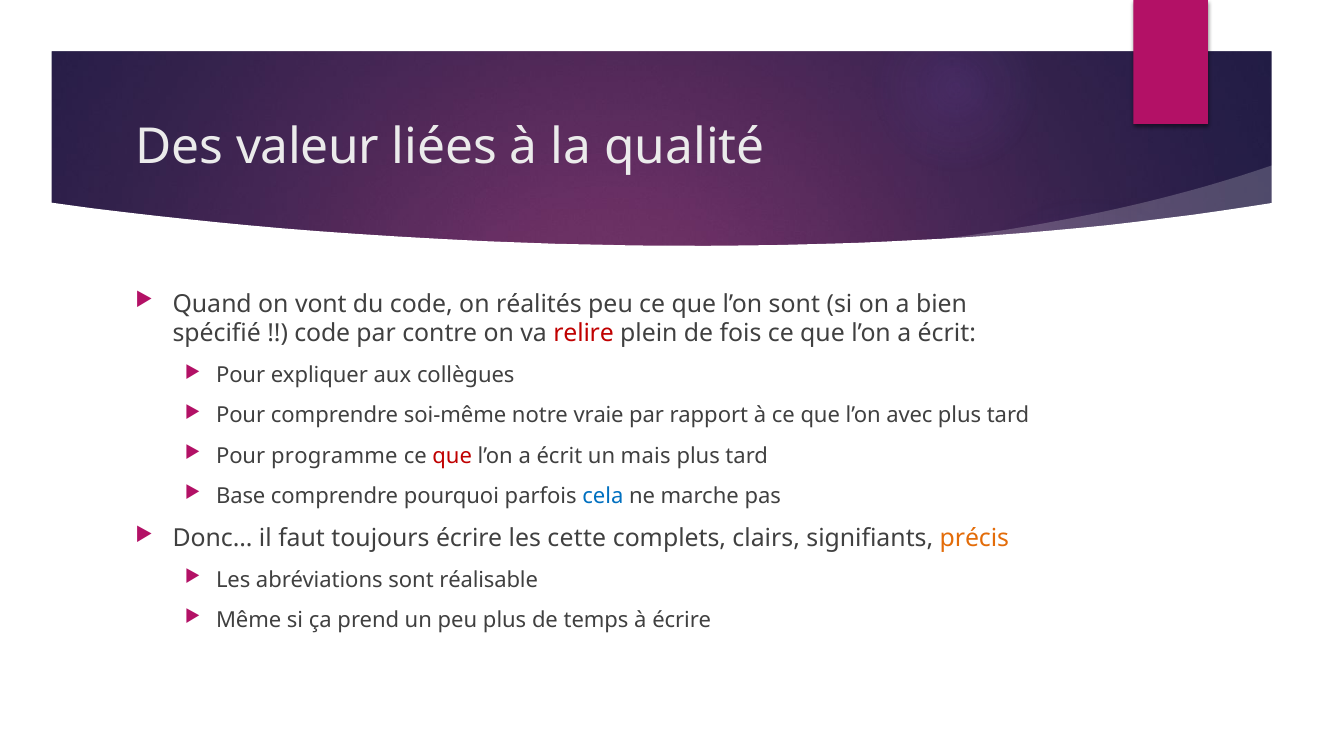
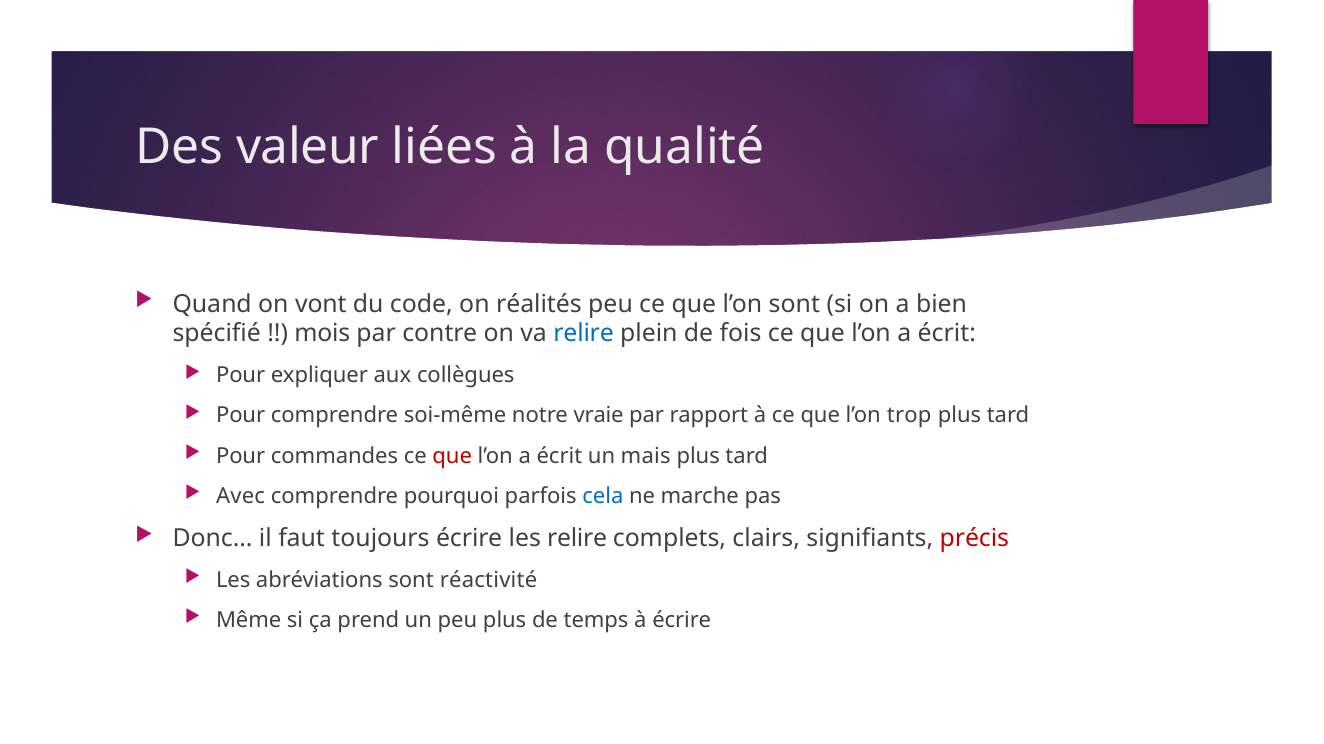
code at (322, 334): code -> mois
relire at (584, 334) colour: red -> blue
avec: avec -> trop
programme: programme -> commandes
Base: Base -> Avec
les cette: cette -> relire
précis colour: orange -> red
réalisable: réalisable -> réactivité
